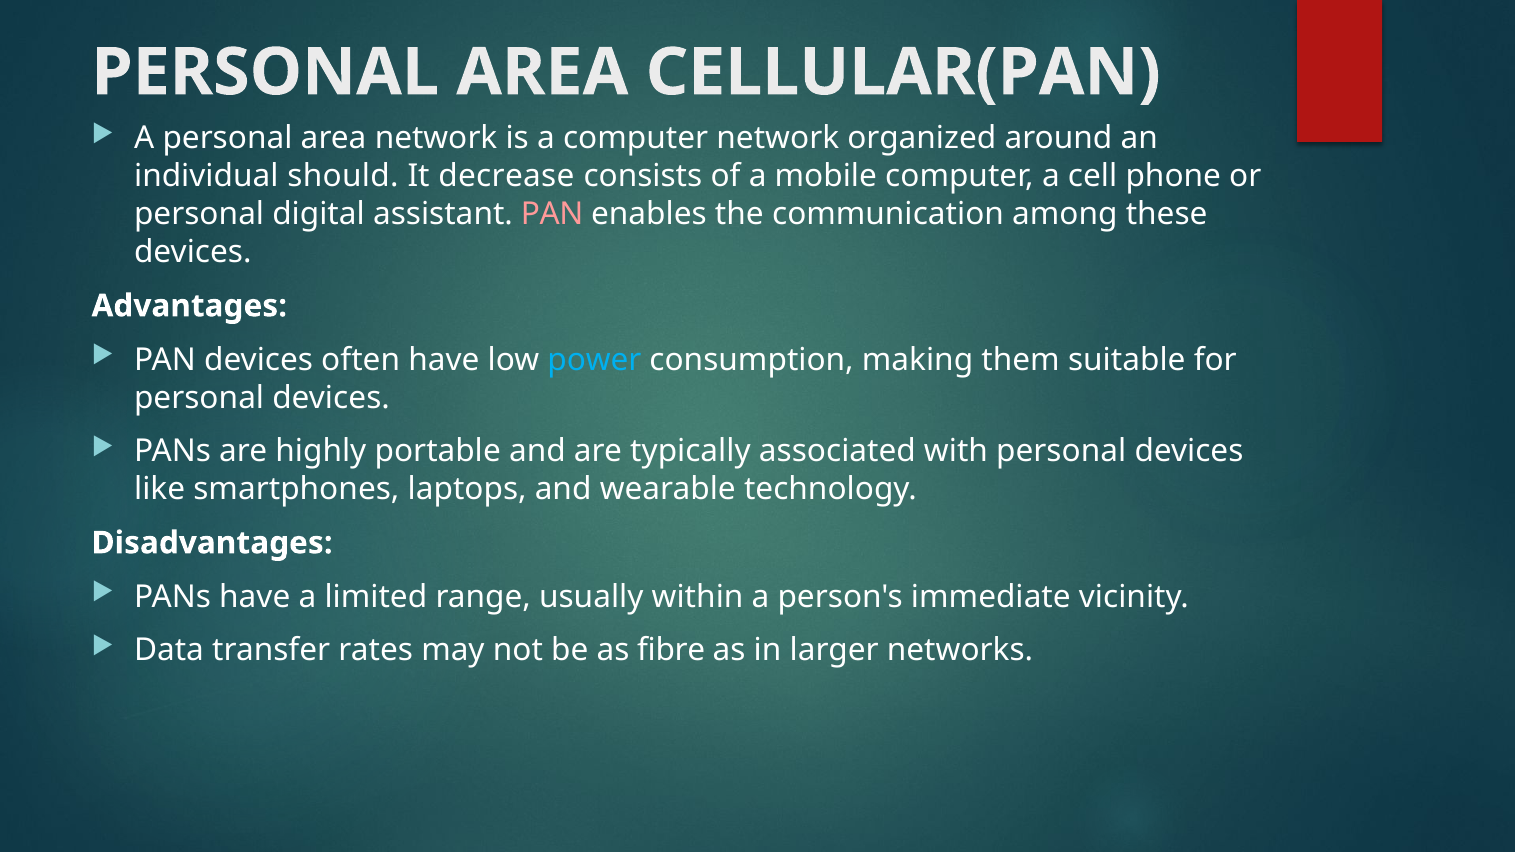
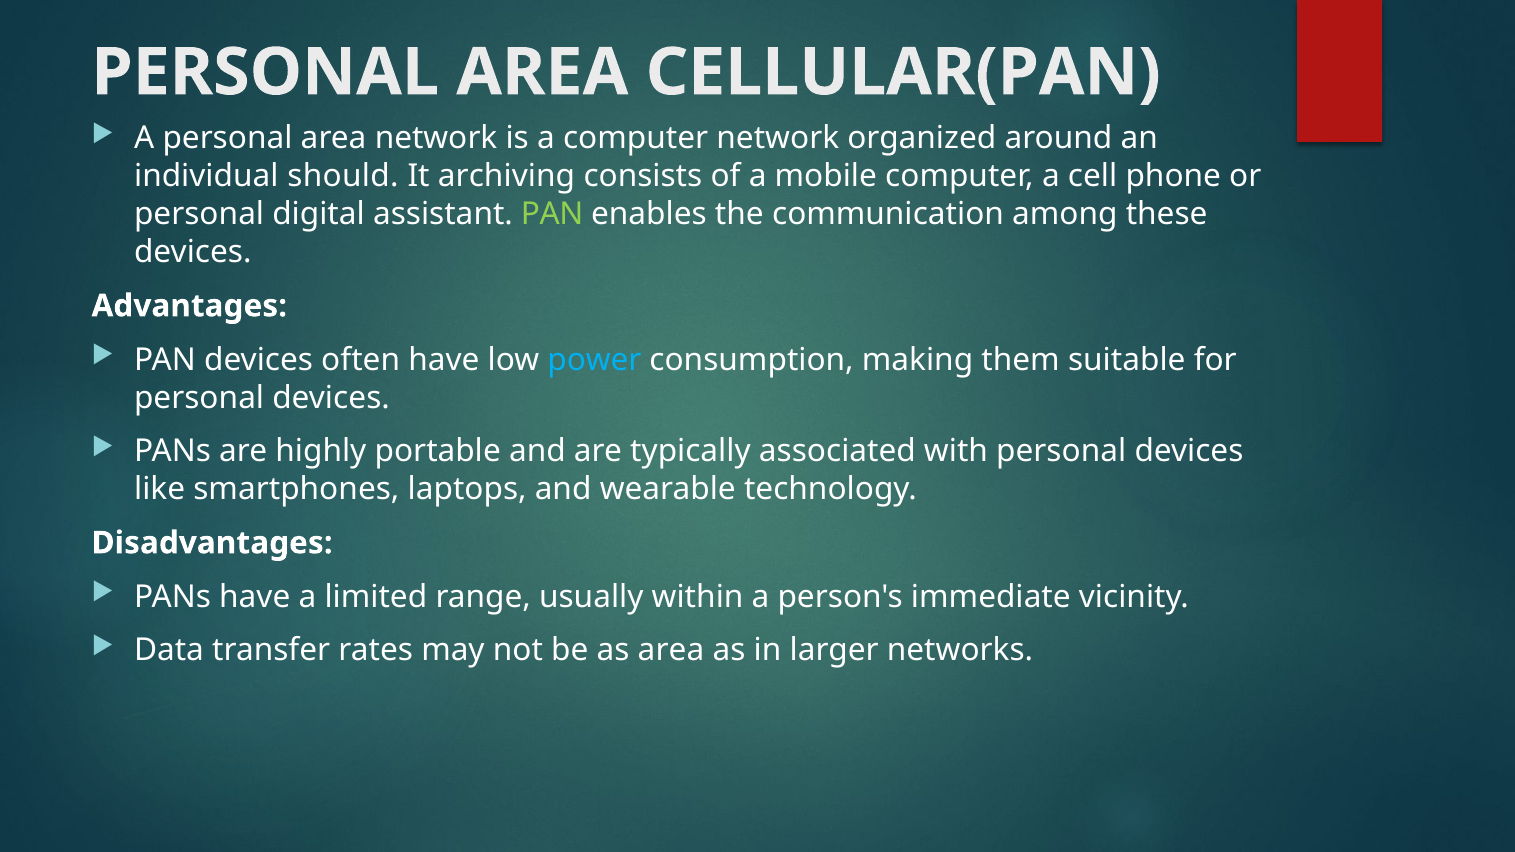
decrease: decrease -> archiving
PAN at (552, 214) colour: pink -> light green
as fibre: fibre -> area
